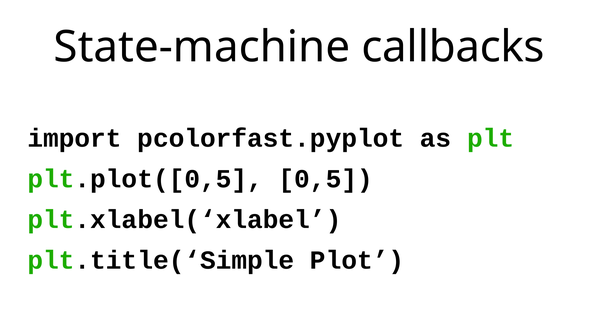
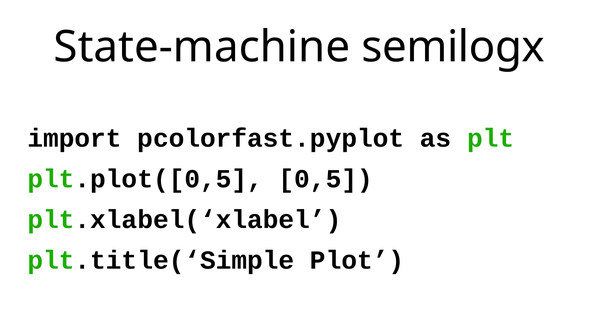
callbacks: callbacks -> semilogx
